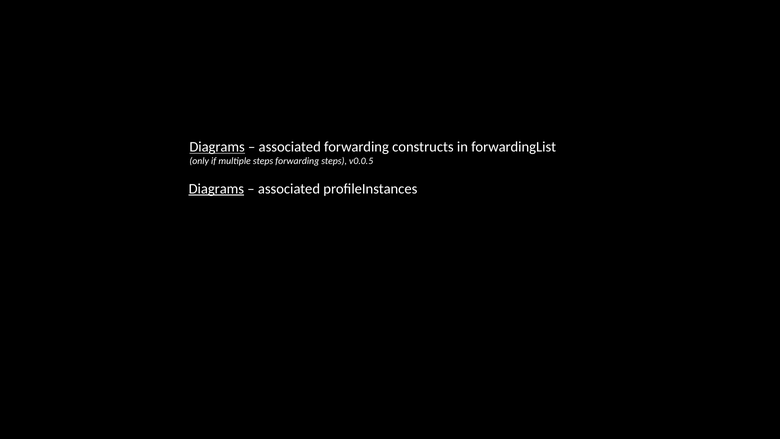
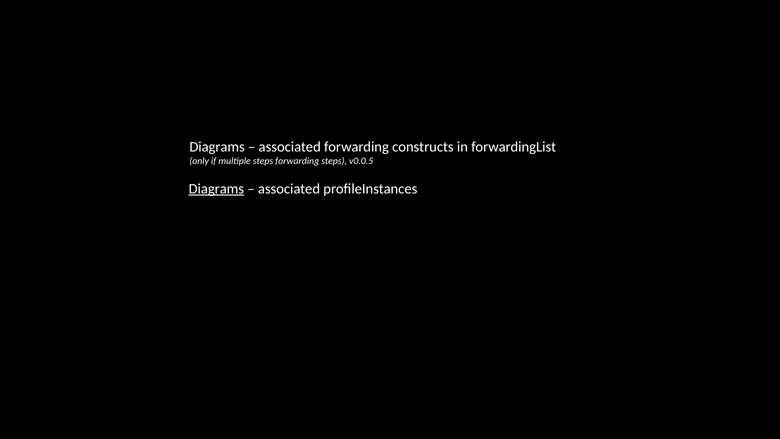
Diagrams at (217, 147) underline: present -> none
